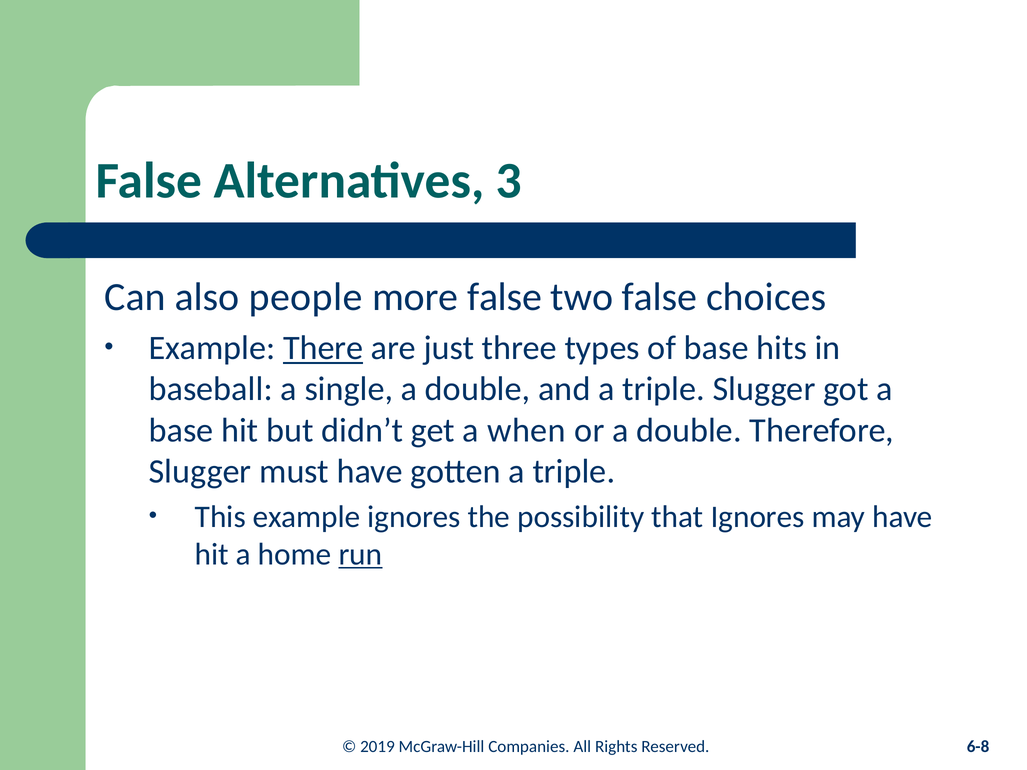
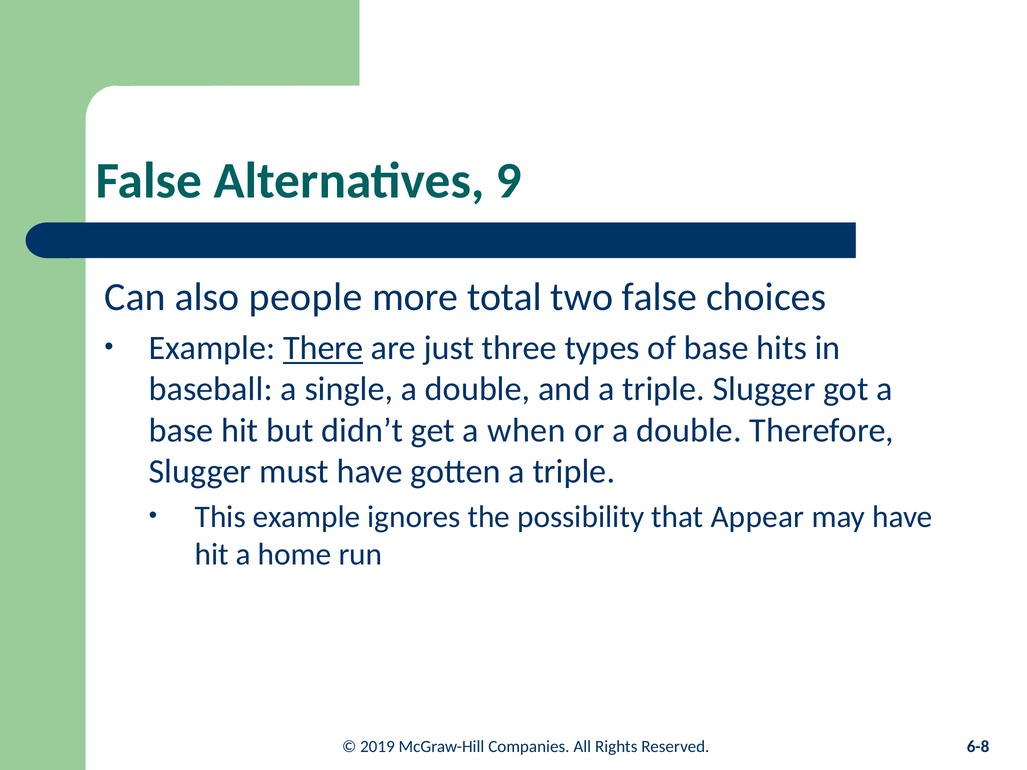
3: 3 -> 9
more false: false -> total
that Ignores: Ignores -> Appear
run underline: present -> none
